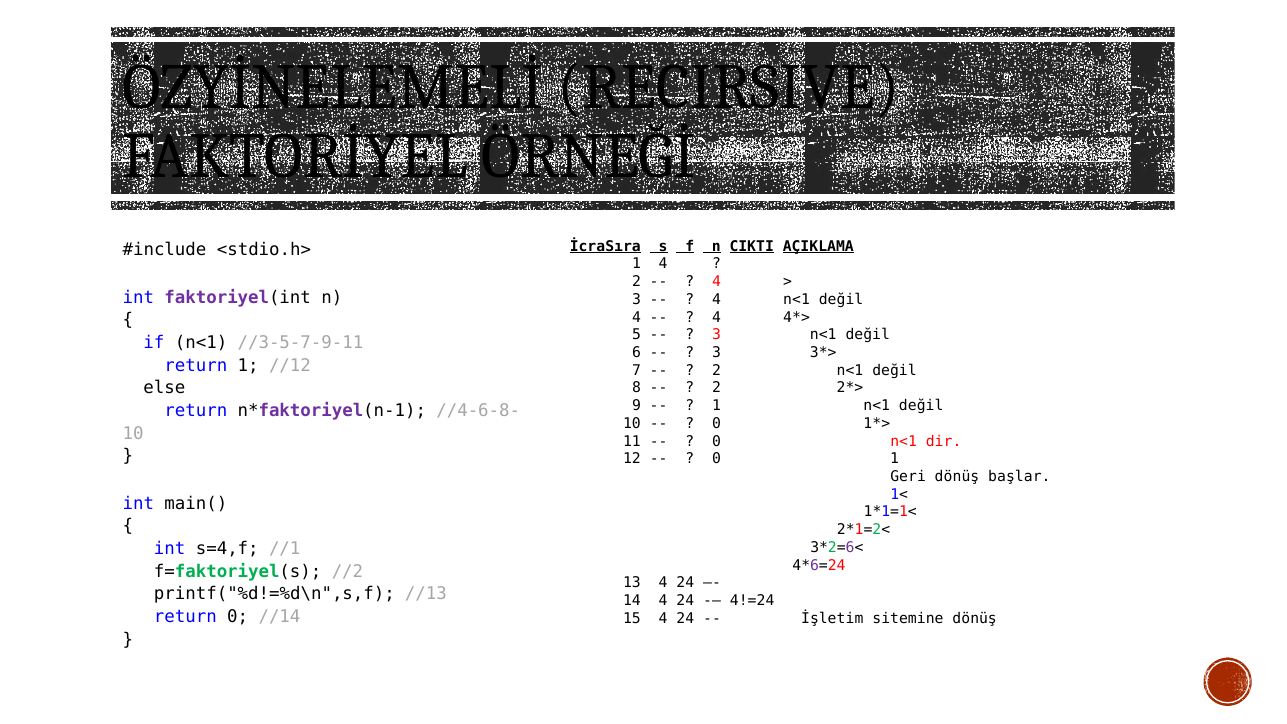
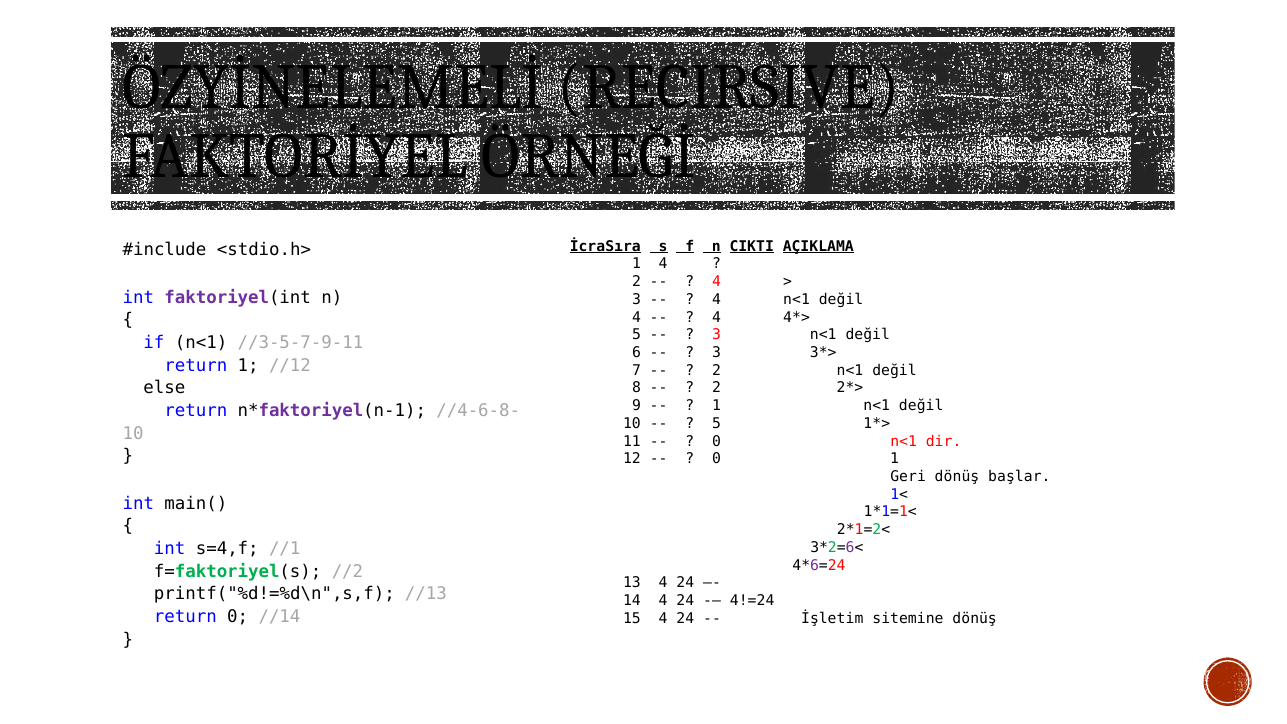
0 at (716, 423): 0 -> 5
